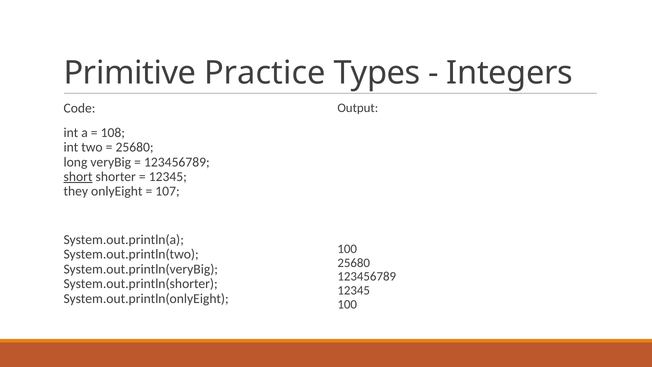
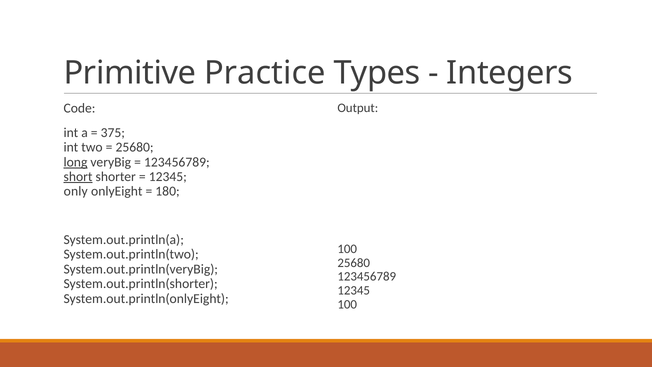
108: 108 -> 375
long underline: none -> present
they: they -> only
107: 107 -> 180
